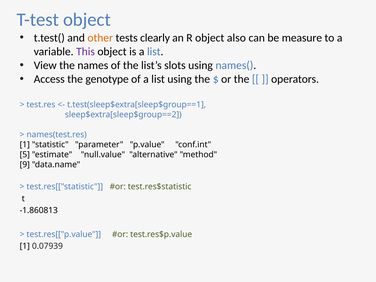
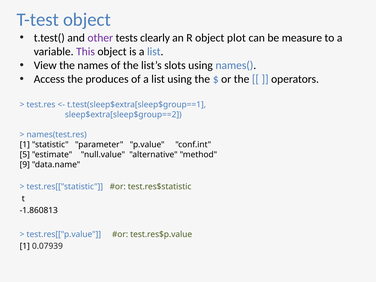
other colour: orange -> purple
also: also -> plot
genotype: genotype -> produces
